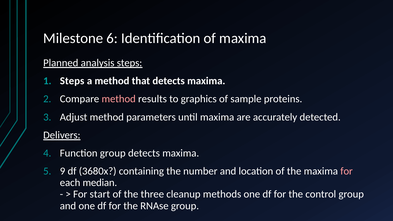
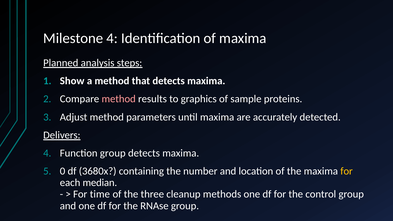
Milestone 6: 6 -> 4
Steps at (72, 81): Steps -> Show
9: 9 -> 0
for at (347, 171) colour: pink -> yellow
start: start -> time
